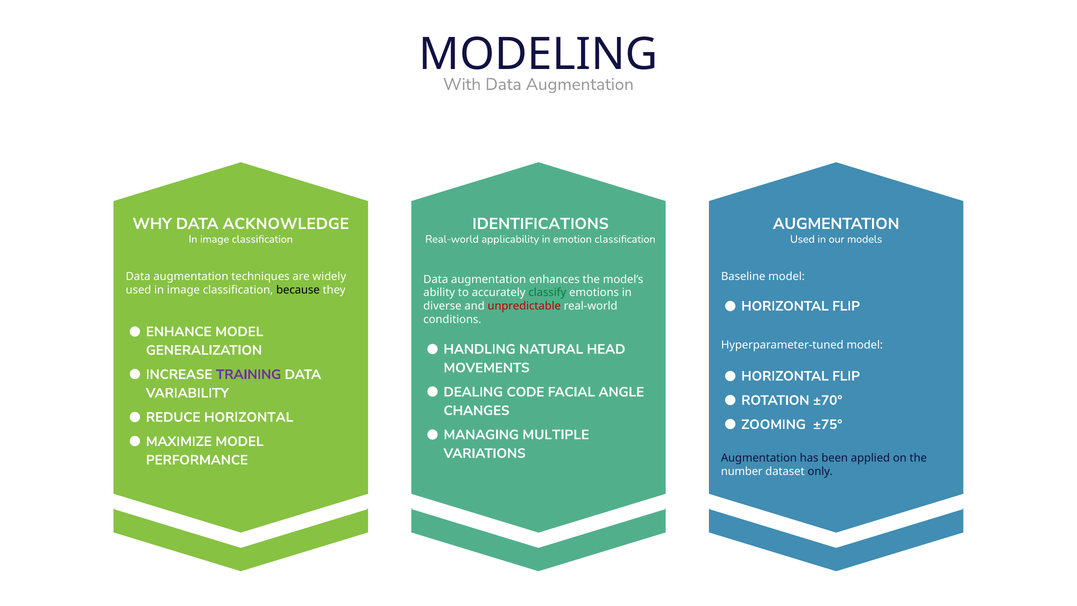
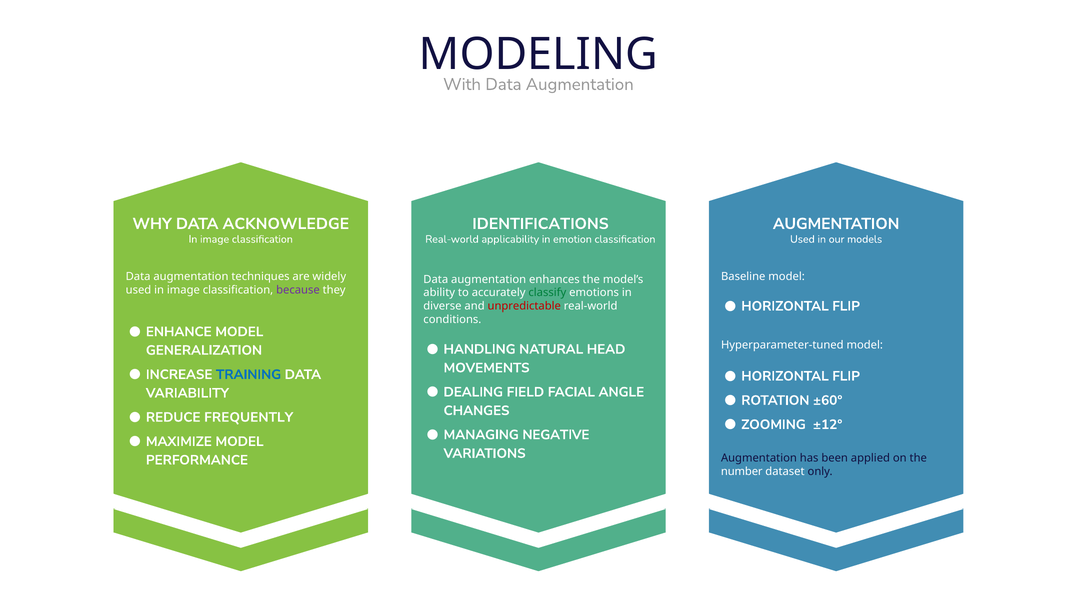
because colour: black -> purple
TRAINING colour: purple -> blue
CODE: CODE -> FIELD
±70°: ±70° -> ±60°
REDUCE HORIZONTAL: HORIZONTAL -> FREQUENTLY
±75°: ±75° -> ±12°
MULTIPLE: MULTIPLE -> NEGATIVE
